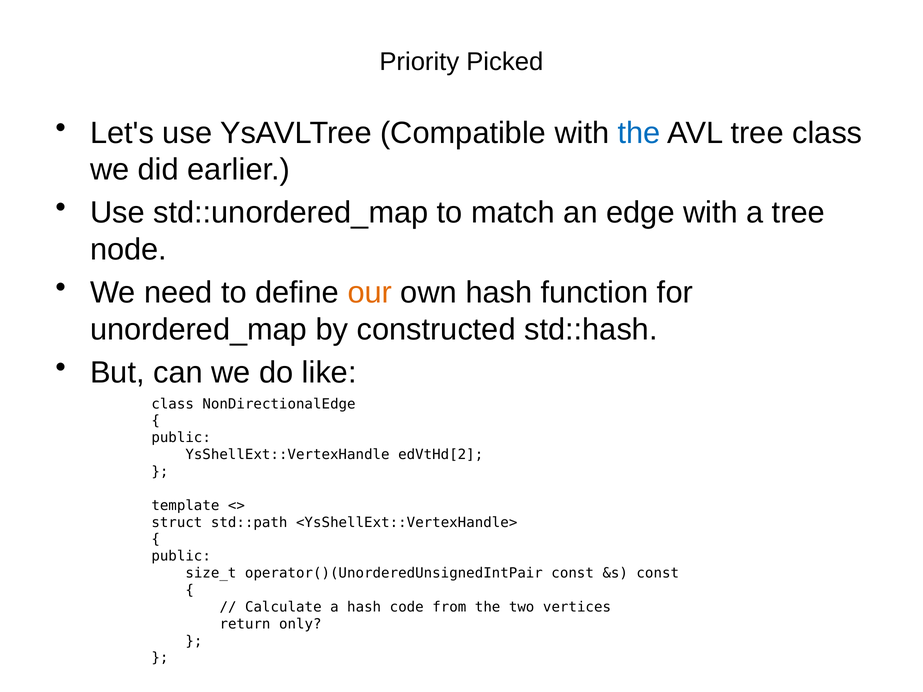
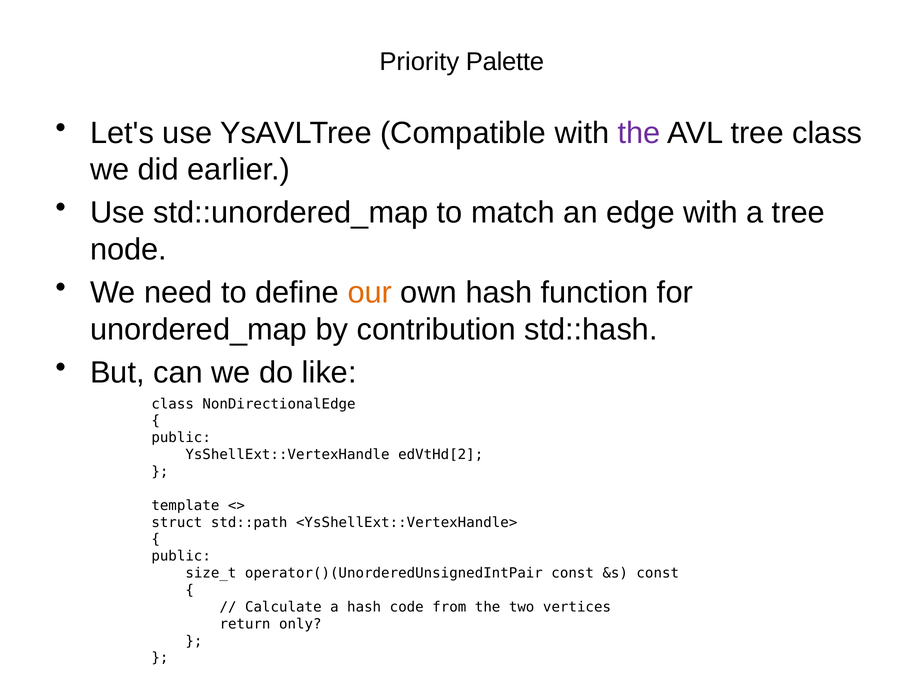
Picked: Picked -> Palette
the at (639, 133) colour: blue -> purple
constructed: constructed -> contribution
